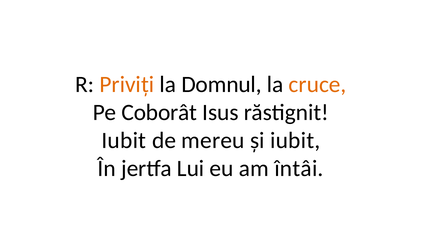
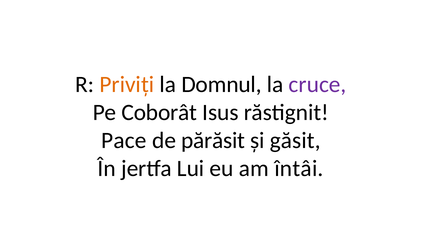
cruce colour: orange -> purple
Iubit at (124, 141): Iubit -> Pace
mereu: mereu -> părăsit
și iubit: iubit -> găsit
